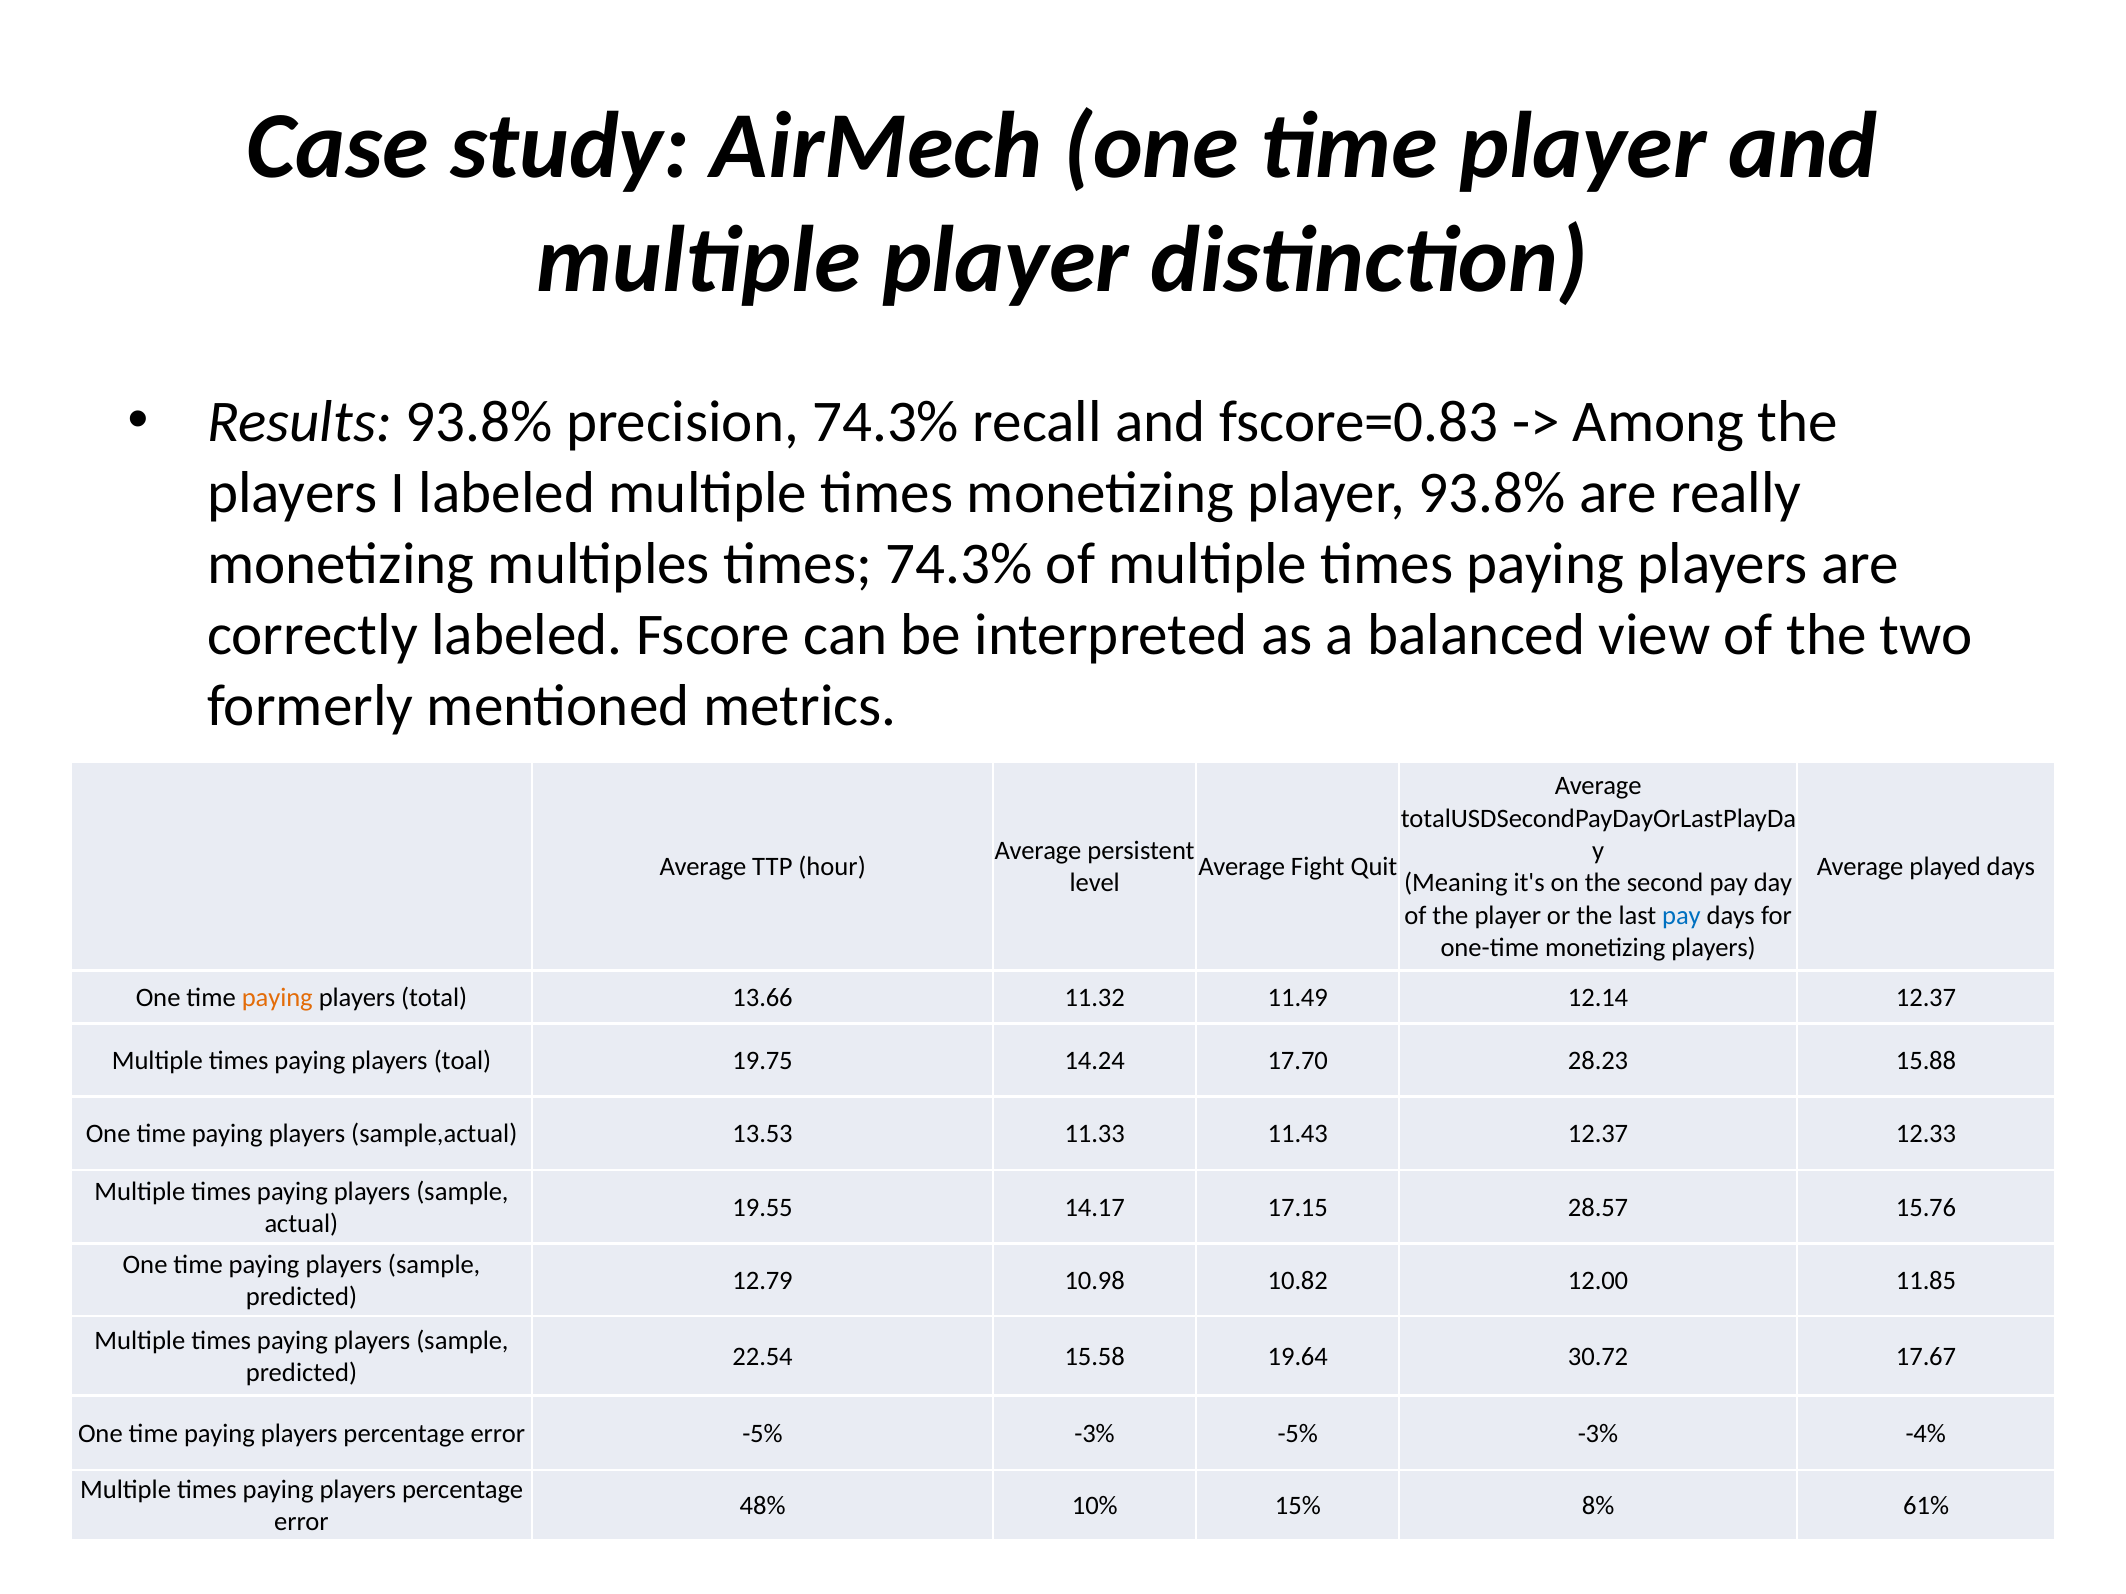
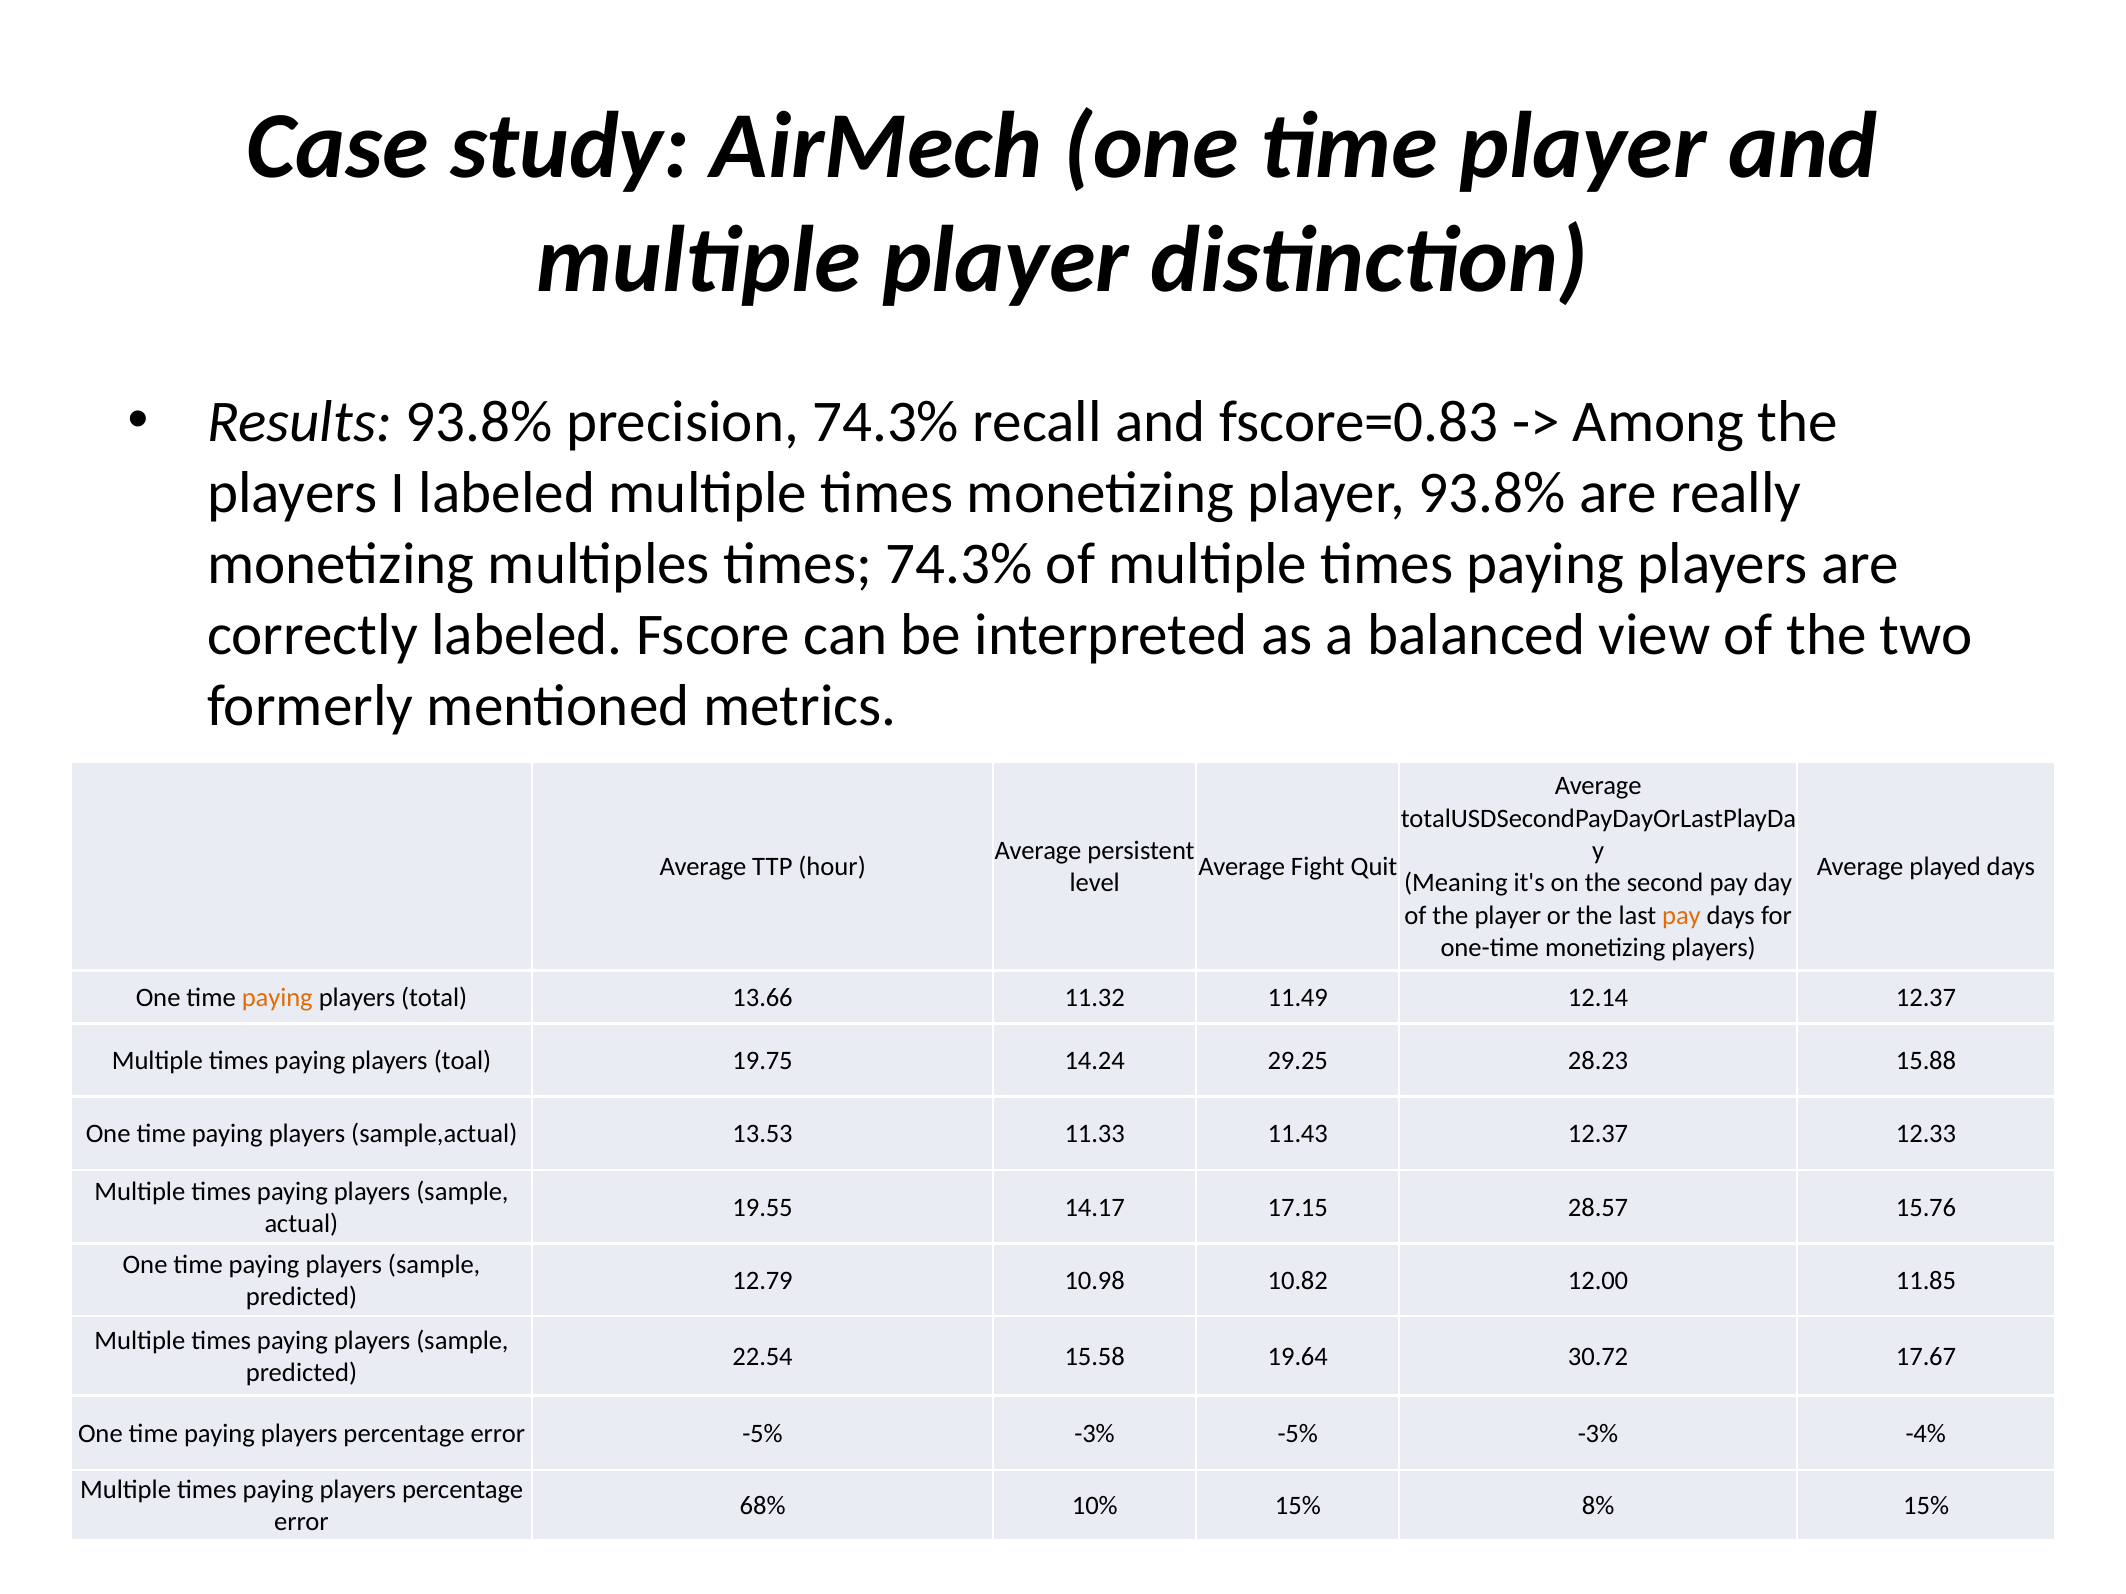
pay at (1681, 916) colour: blue -> orange
17.70: 17.70 -> 29.25
48%: 48% -> 68%
8% 61%: 61% -> 15%
